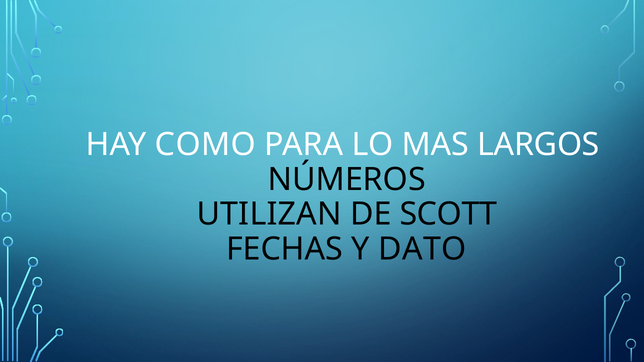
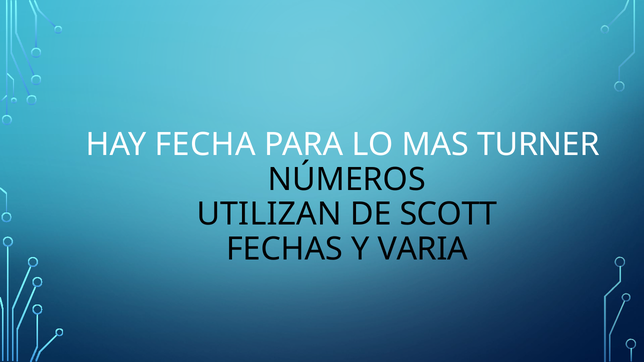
COMO: COMO -> FECHA
LARGOS: LARGOS -> TURNER
DATO: DATO -> VARIA
